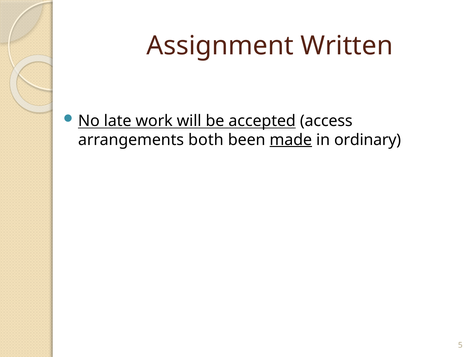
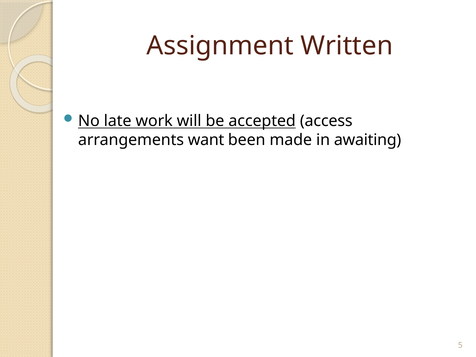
both: both -> want
made underline: present -> none
ordinary: ordinary -> awaiting
